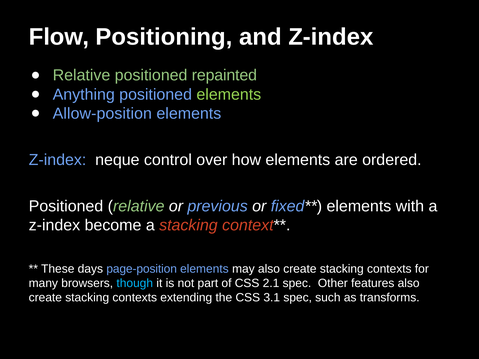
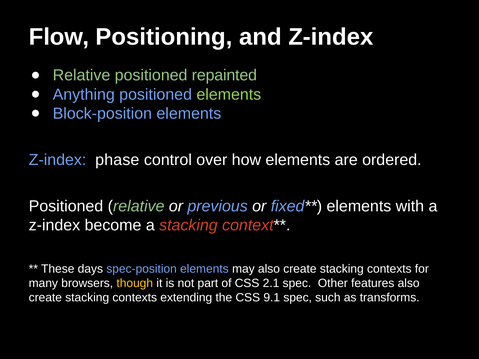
Allow-position: Allow-position -> Block-position
neque: neque -> phase
page-position: page-position -> spec-position
though colour: light blue -> yellow
3.1: 3.1 -> 9.1
